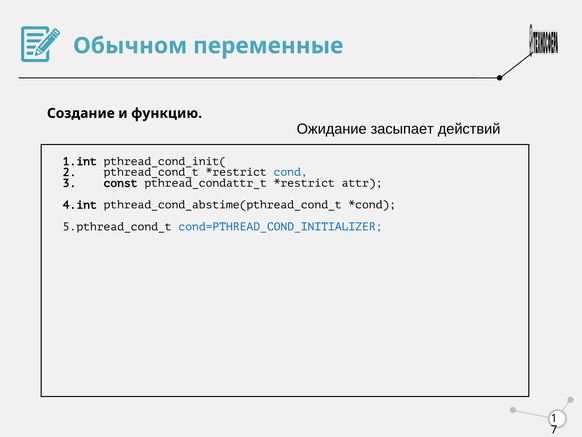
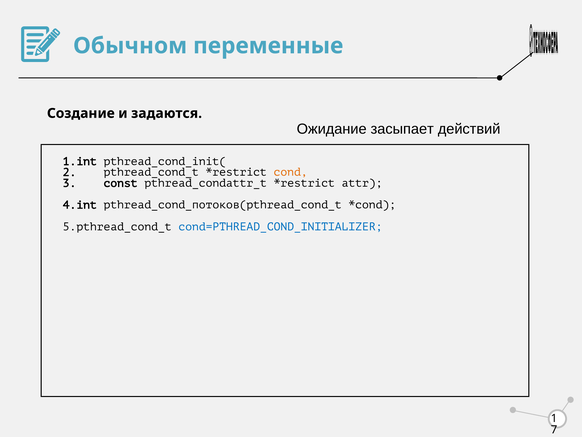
функцию: функцию -> задаются
cond colour: blue -> orange
pthread_cond_abstime(pthread_cond_t: pthread_cond_abstime(pthread_cond_t -> pthread_cond_потоков(pthread_cond_t
